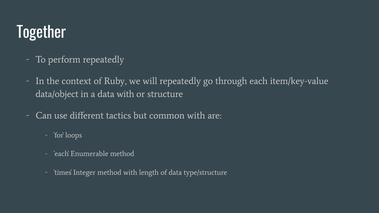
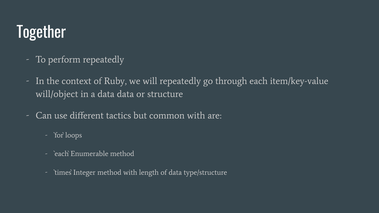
data/object: data/object -> will/object
data with: with -> data
